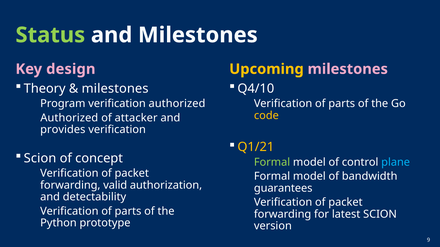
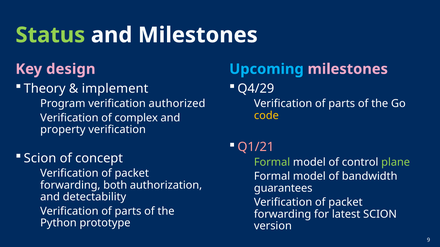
Upcoming colour: yellow -> light blue
milestones at (115, 89): milestones -> implement
Q4/10: Q4/10 -> Q4/29
Authorized at (69, 118): Authorized -> Verification
attacker: attacker -> complex
provides: provides -> property
Q1/21 colour: yellow -> pink
plane colour: light blue -> light green
valid: valid -> both
